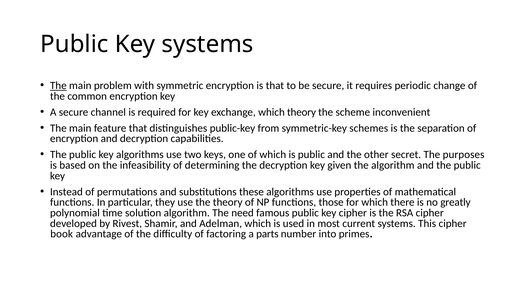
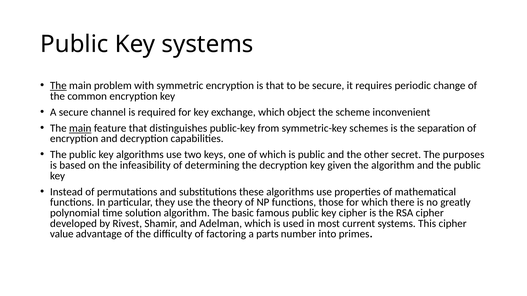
which theory: theory -> object
main at (80, 128) underline: none -> present
need: need -> basic
book: book -> value
